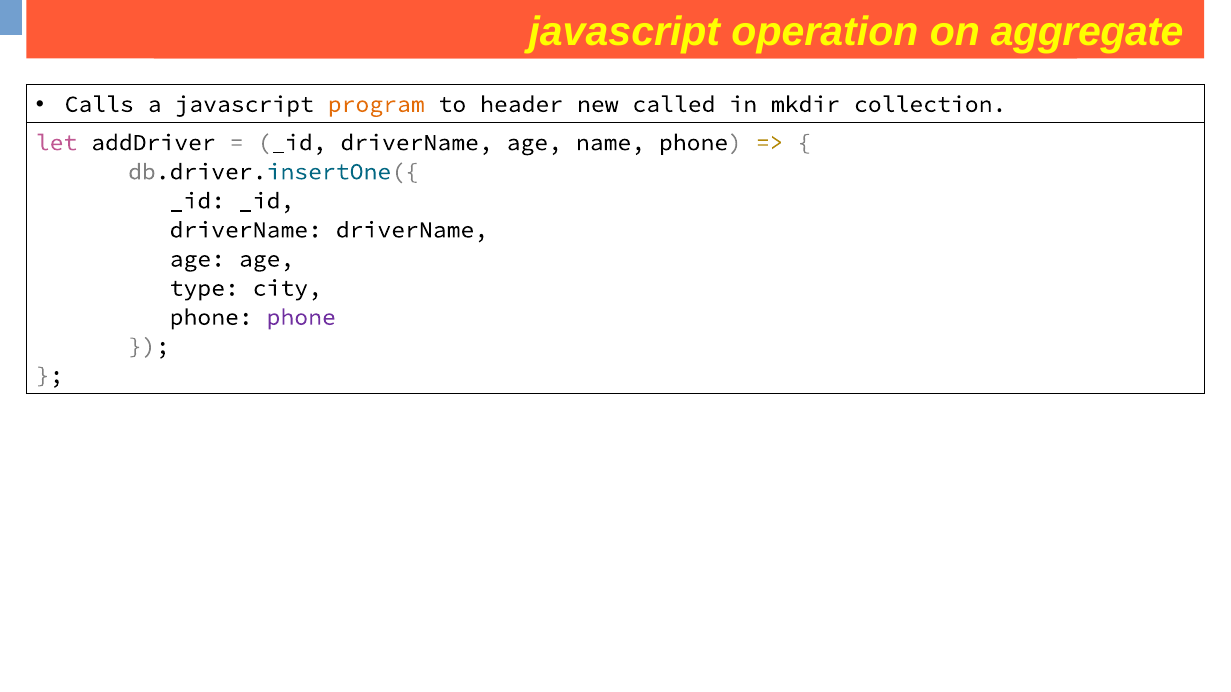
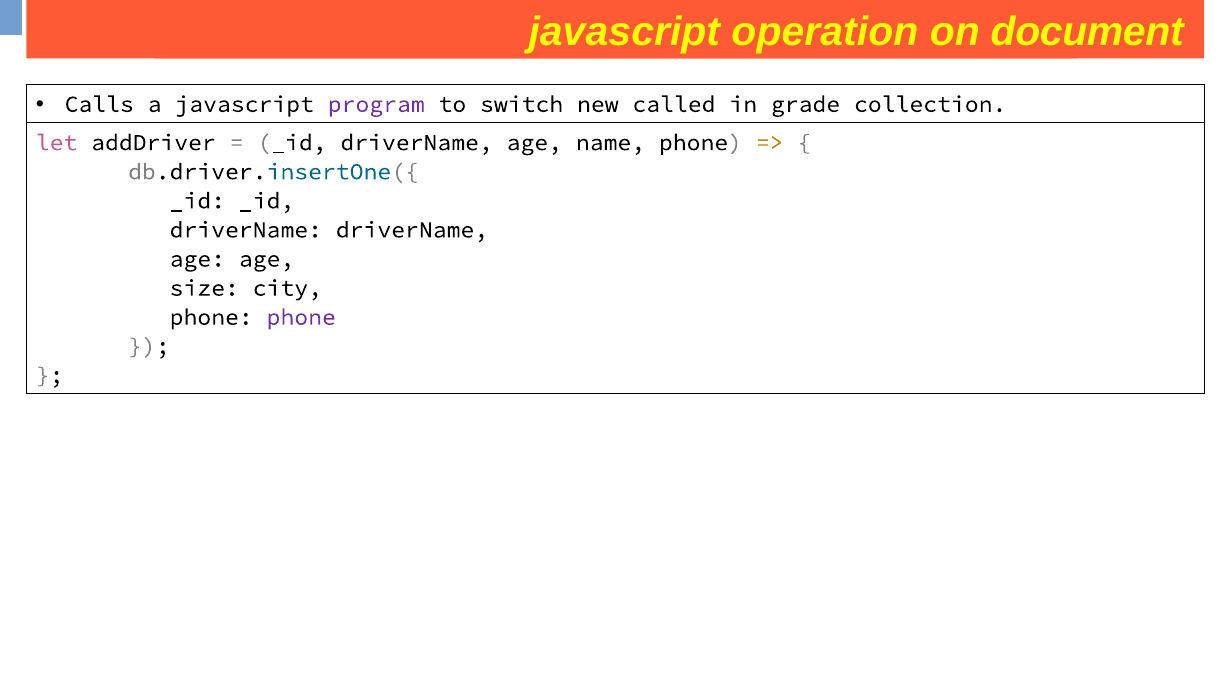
aggregate: aggregate -> document
program colour: orange -> purple
header: header -> switch
mkdir: mkdir -> grade
type: type -> size
